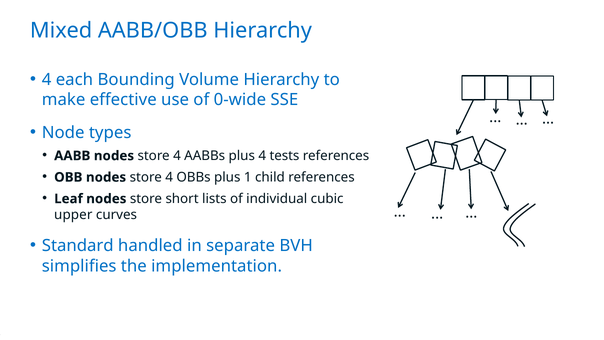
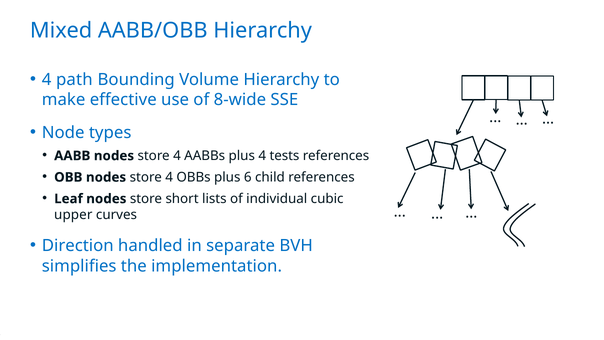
each: each -> path
0-wide: 0-wide -> 8-wide
1: 1 -> 6
Standard: Standard -> Direction
